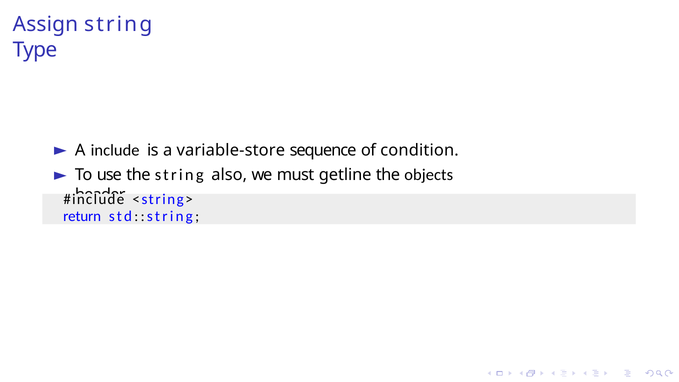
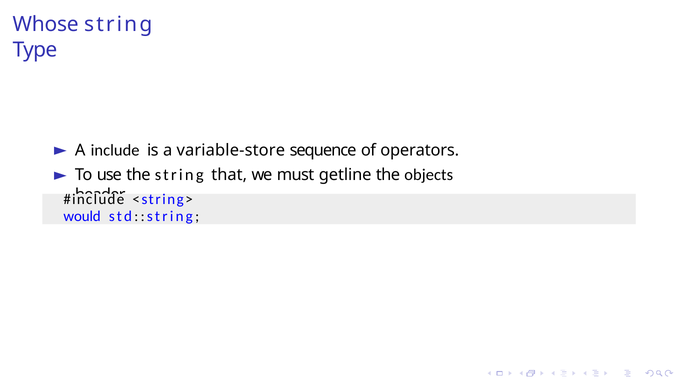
Assign: Assign -> Whose
condition: condition -> operators
also: also -> that
return: return -> would
